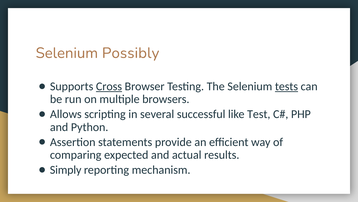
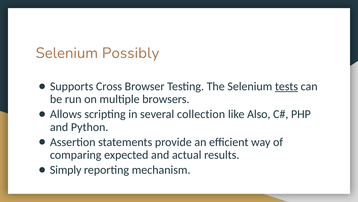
Cross underline: present -> none
successful: successful -> collection
Test: Test -> Also
